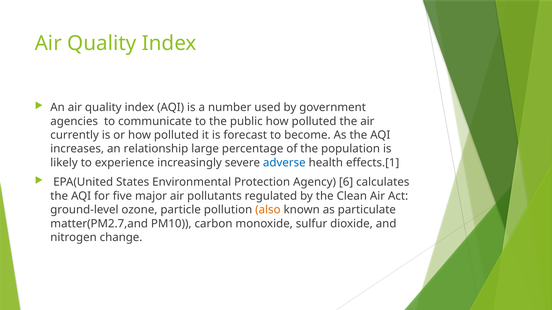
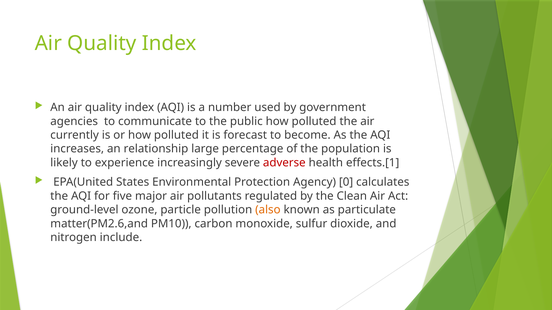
adverse colour: blue -> red
6: 6 -> 0
matter(PM2.7,and: matter(PM2.7,and -> matter(PM2.6,and
change: change -> include
